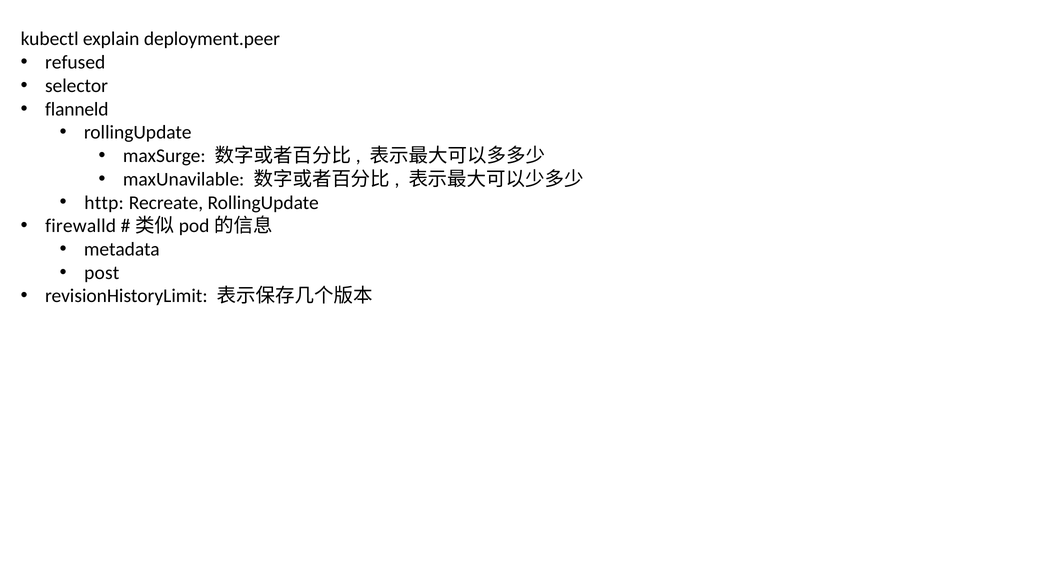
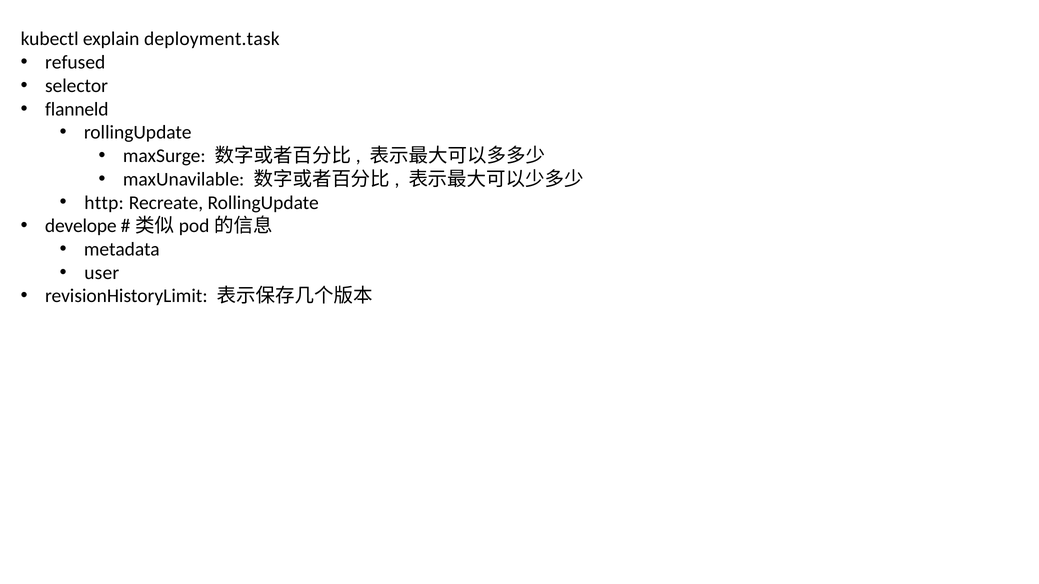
deployment.peer: deployment.peer -> deployment.task
firewalld: firewalld -> develope
post: post -> user
